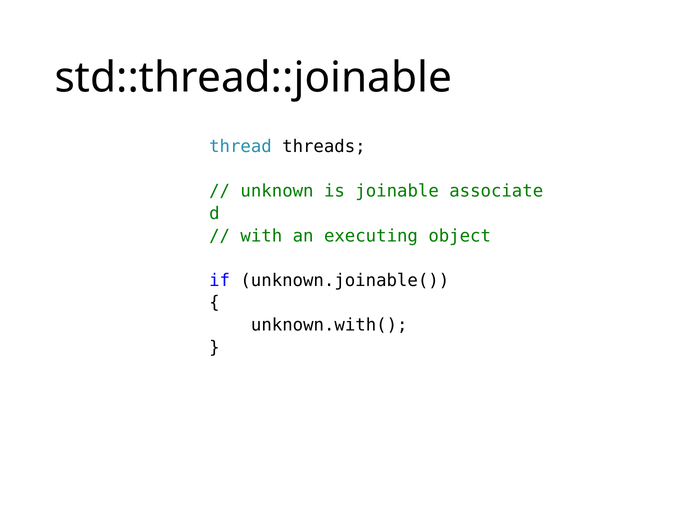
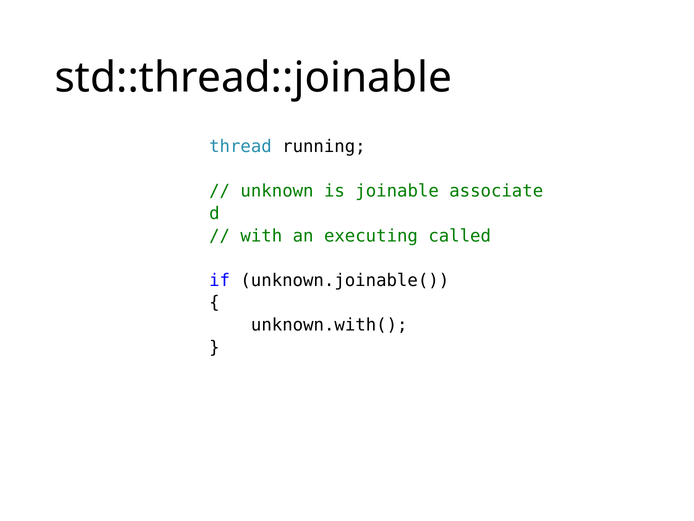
threads: threads -> running
object: object -> called
